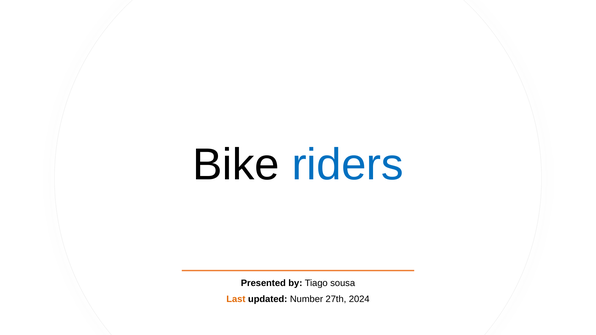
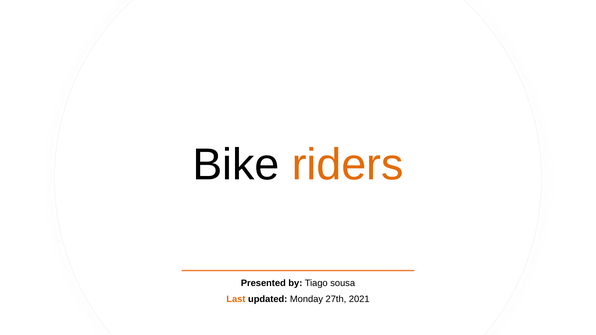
riders colour: blue -> orange
Number: Number -> Monday
2024: 2024 -> 2021
